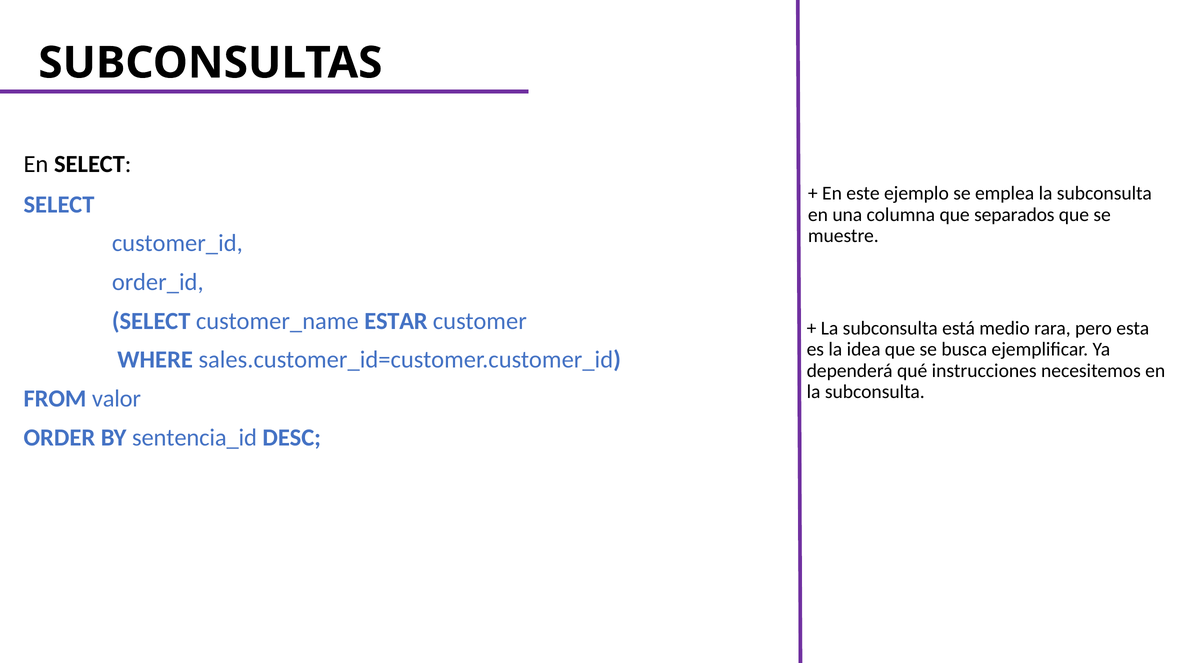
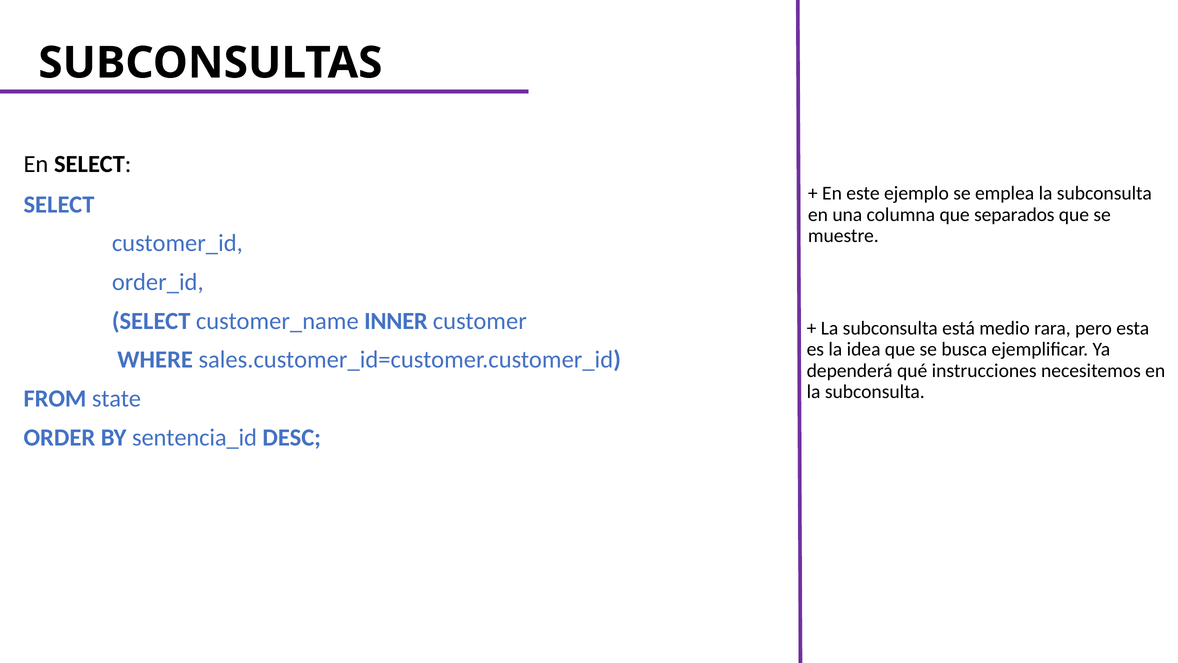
ESTAR: ESTAR -> INNER
valor: valor -> state
